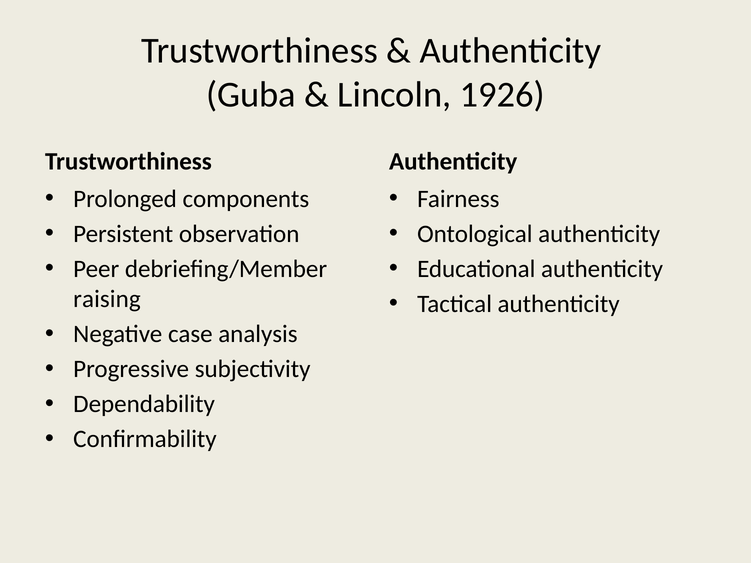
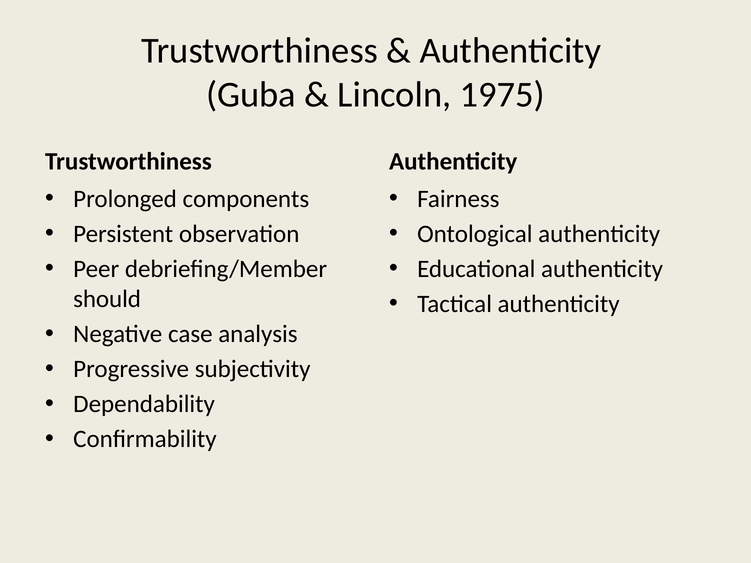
1926: 1926 -> 1975
raising: raising -> should
